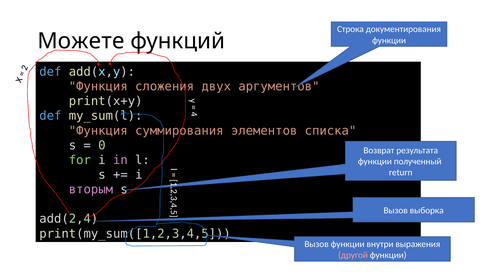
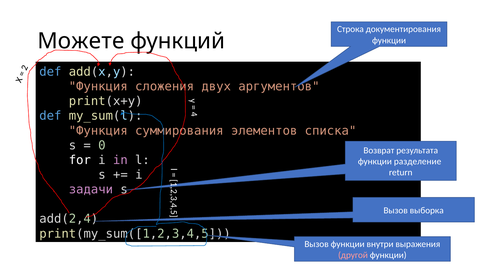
for colour: light green -> white
полученный: полученный -> разделение
вторым: вторым -> задачи
